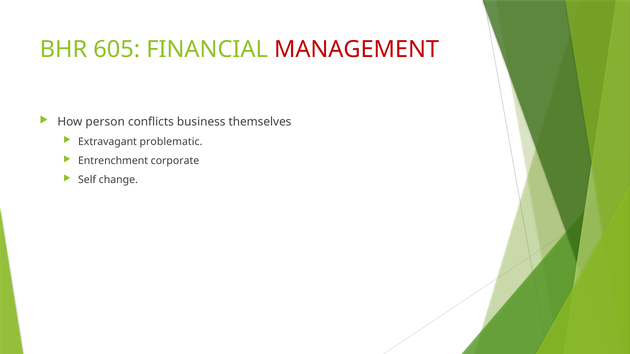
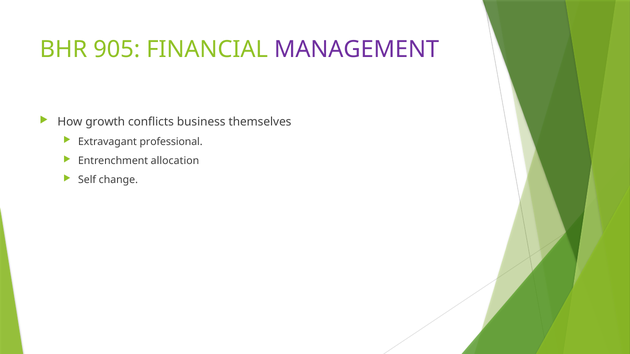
605: 605 -> 905
MANAGEMENT colour: red -> purple
person: person -> growth
problematic: problematic -> professional
corporate: corporate -> allocation
